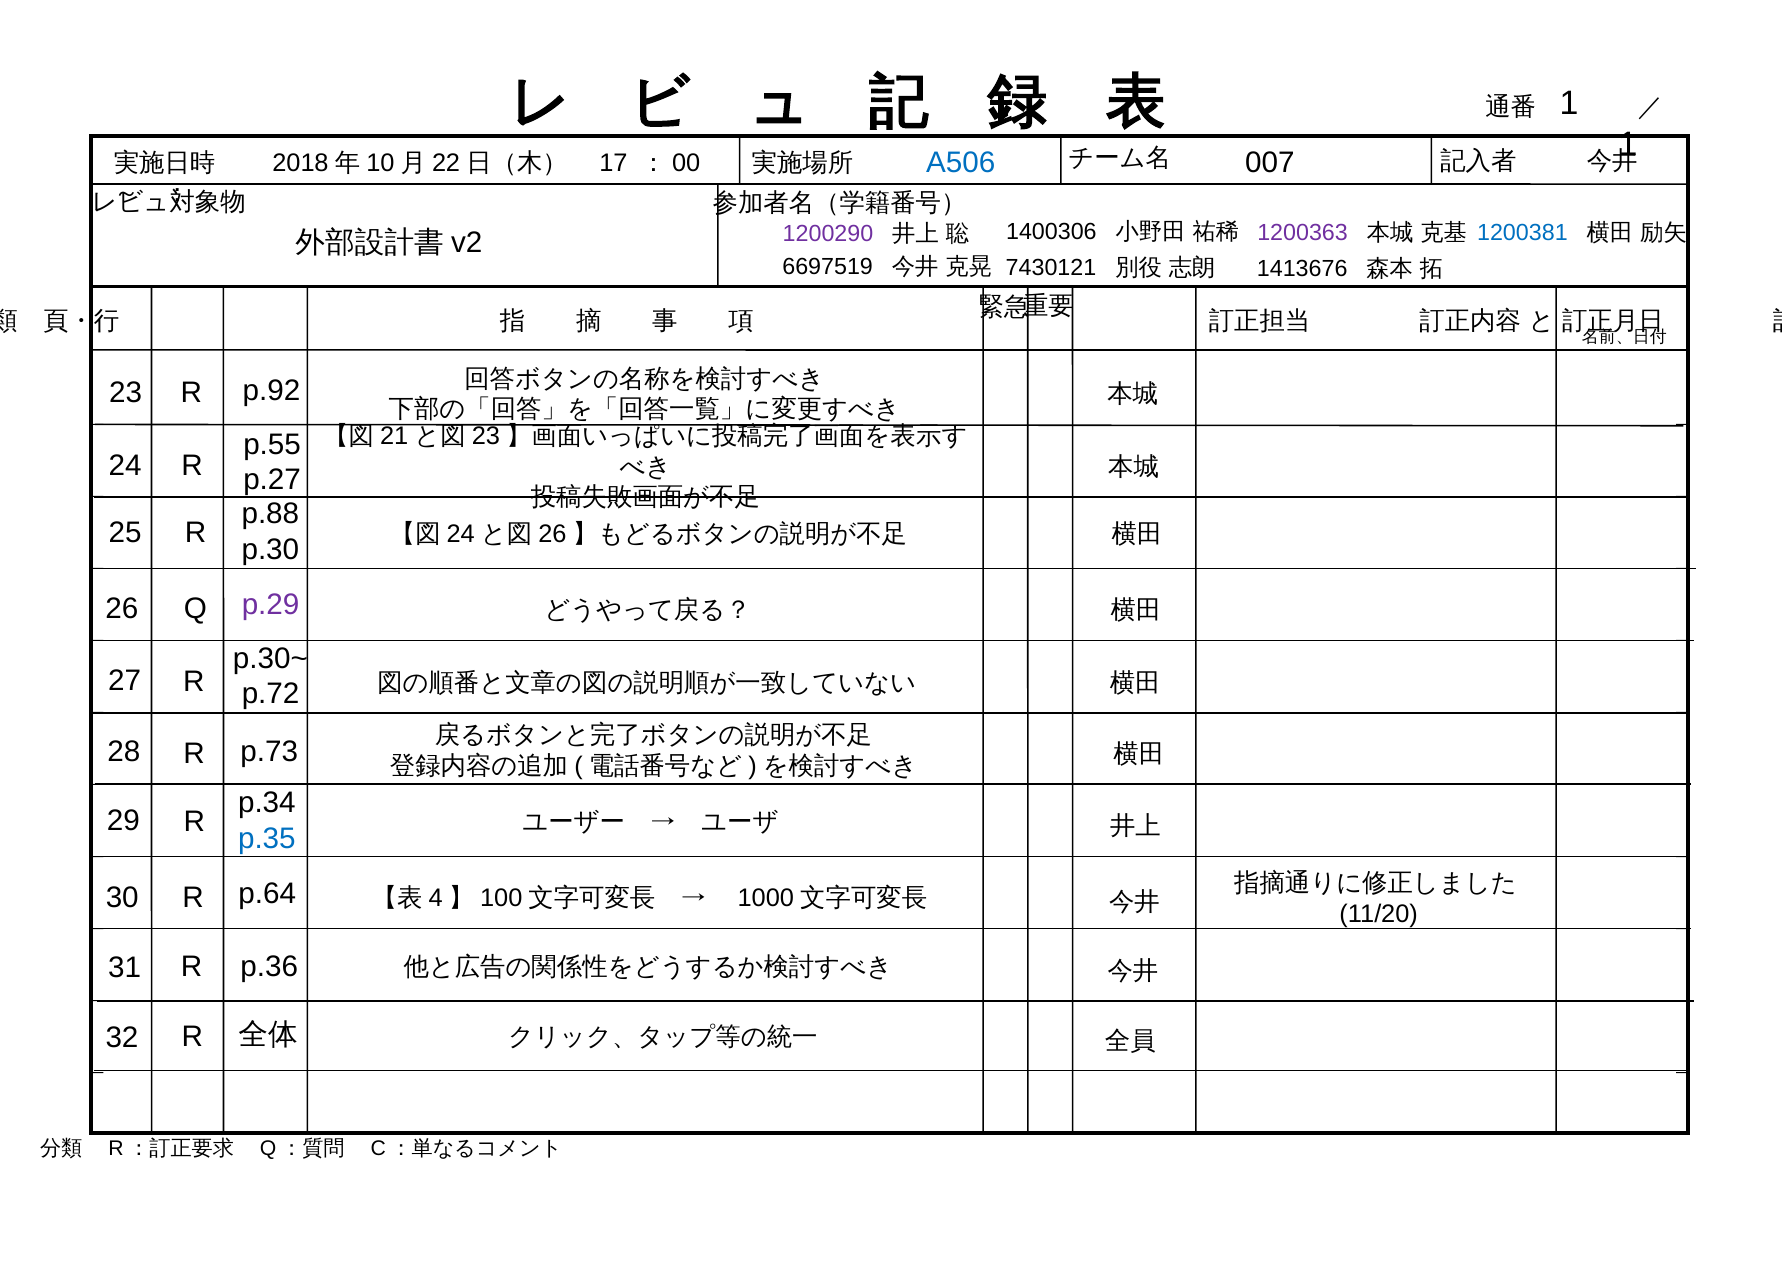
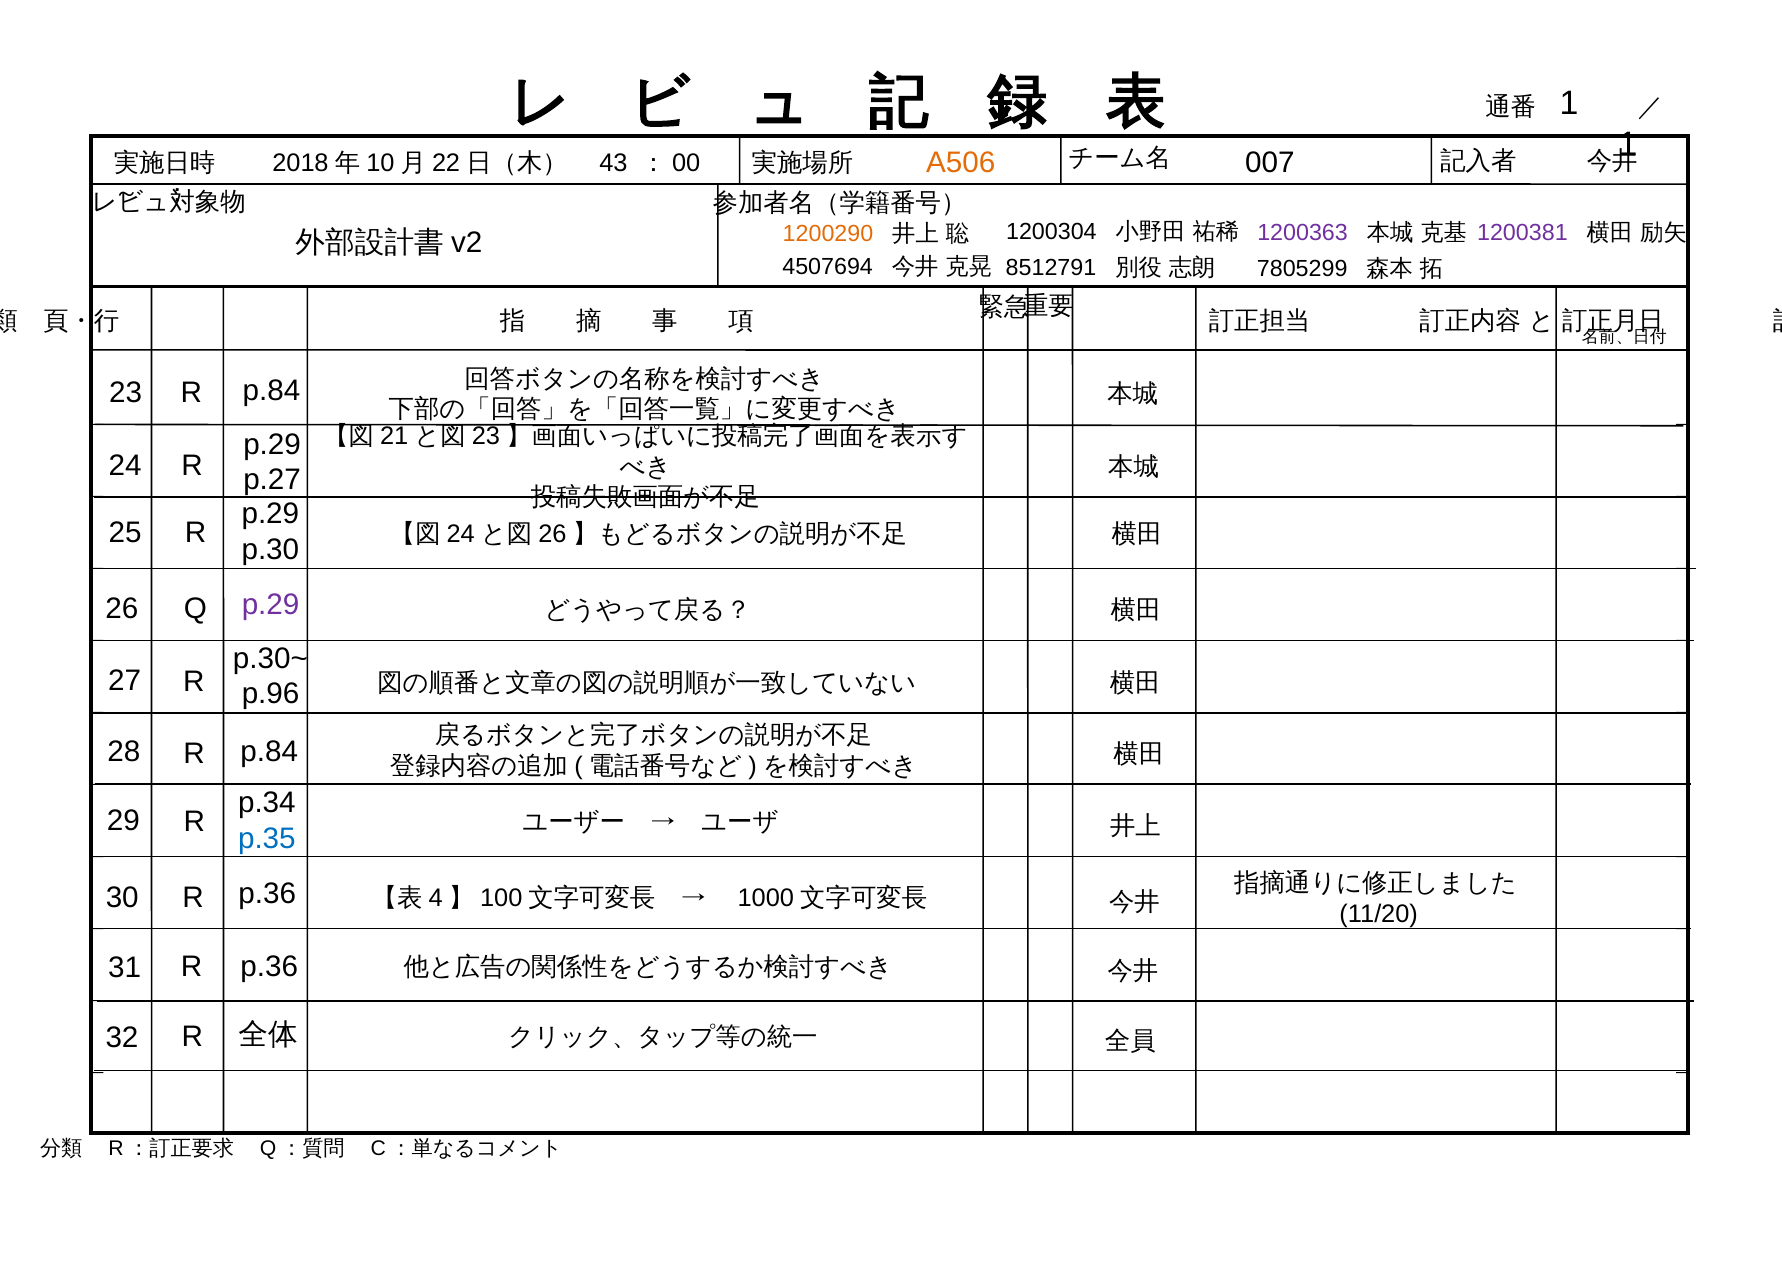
A506 colour: blue -> orange
17: 17 -> 43
1400306: 1400306 -> 1200304
1200381 colour: blue -> purple
1200290 colour: purple -> orange
6697519: 6697519 -> 4507694
7430121: 7430121 -> 8512791
1413676: 1413676 -> 7805299
23 R p.92: p.92 -> p.84
p.55 at (272, 444): p.55 -> p.29
p.88 at (270, 514): p.88 -> p.29
p.72: p.72 -> p.96
28 R p.73: p.73 -> p.84
30 R p.64: p.64 -> p.36
